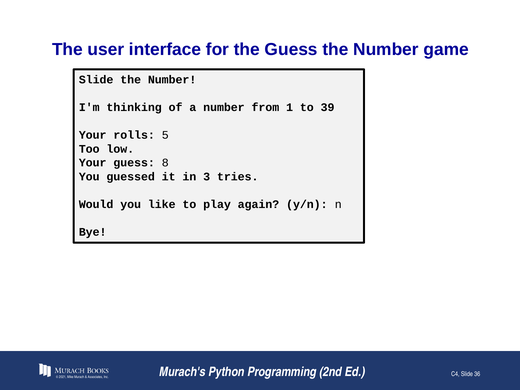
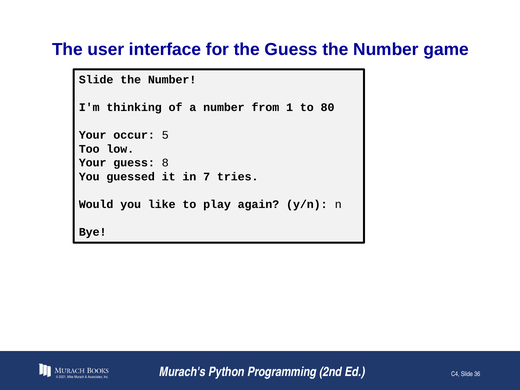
39: 39 -> 80
rolls: rolls -> occur
3: 3 -> 7
